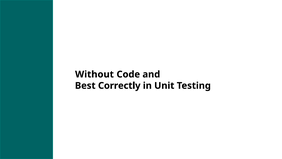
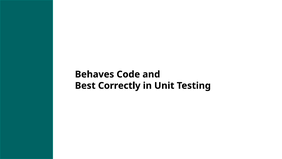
Without: Without -> Behaves
